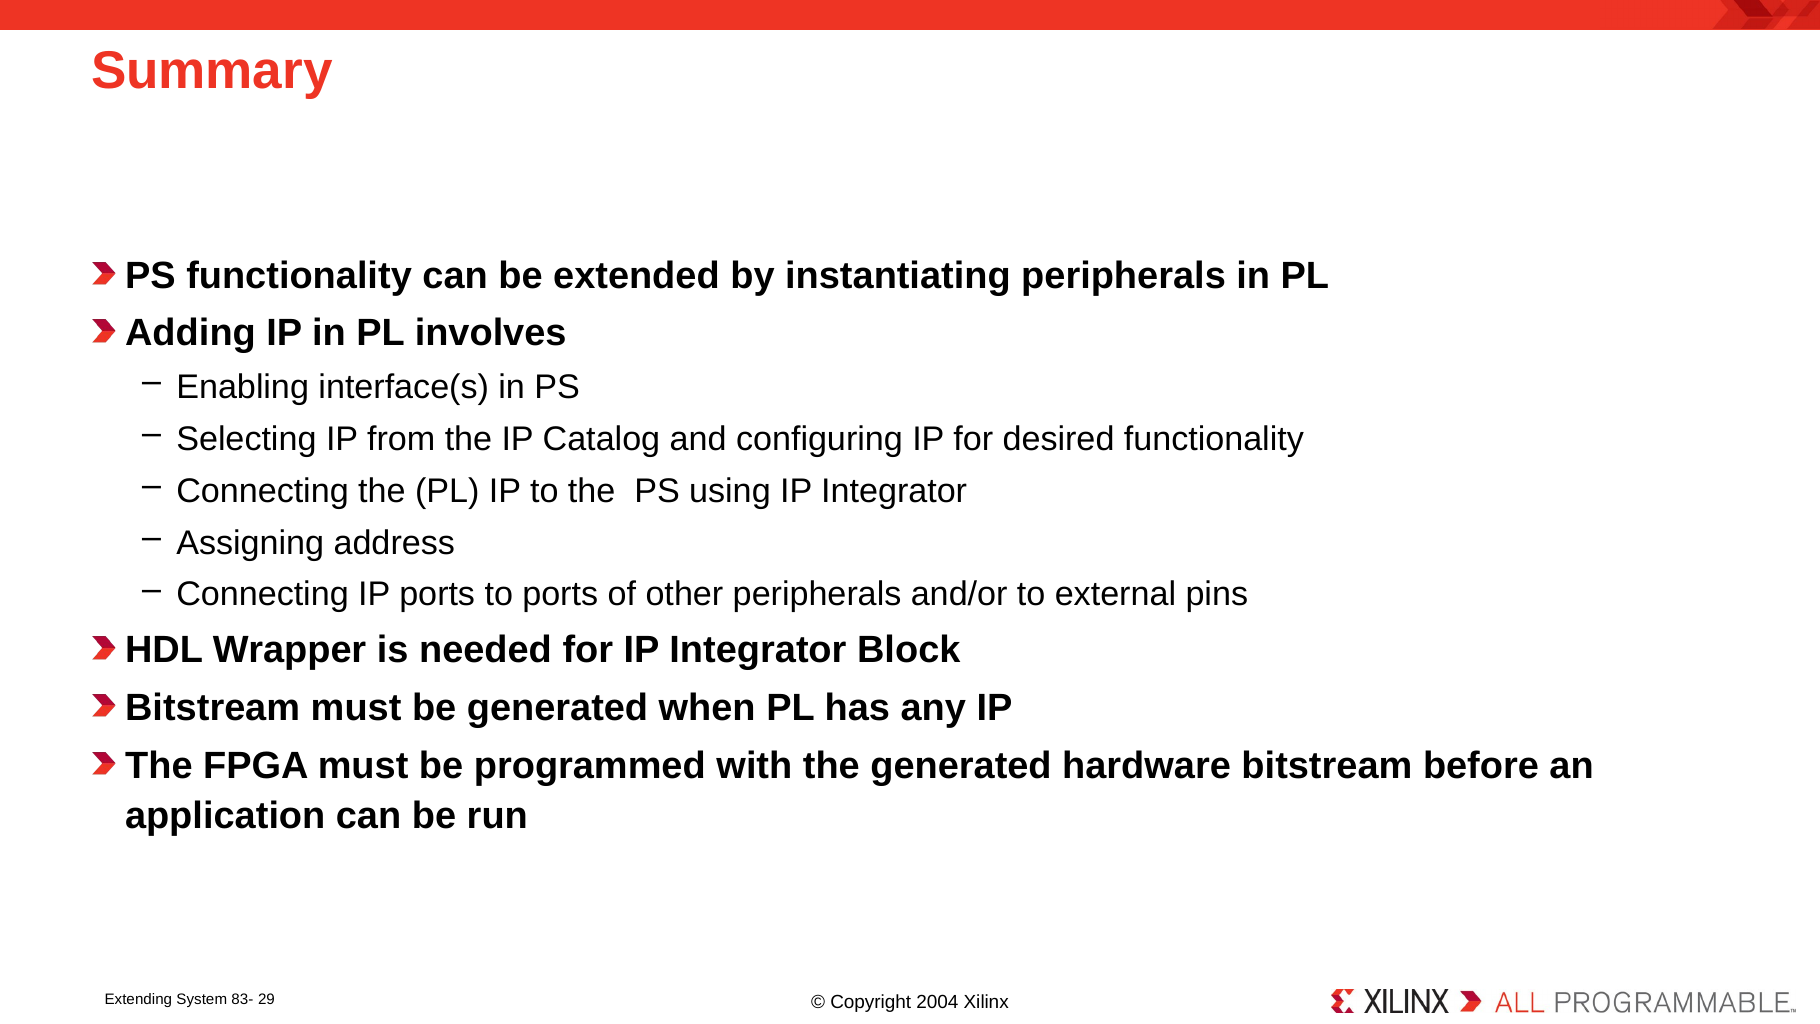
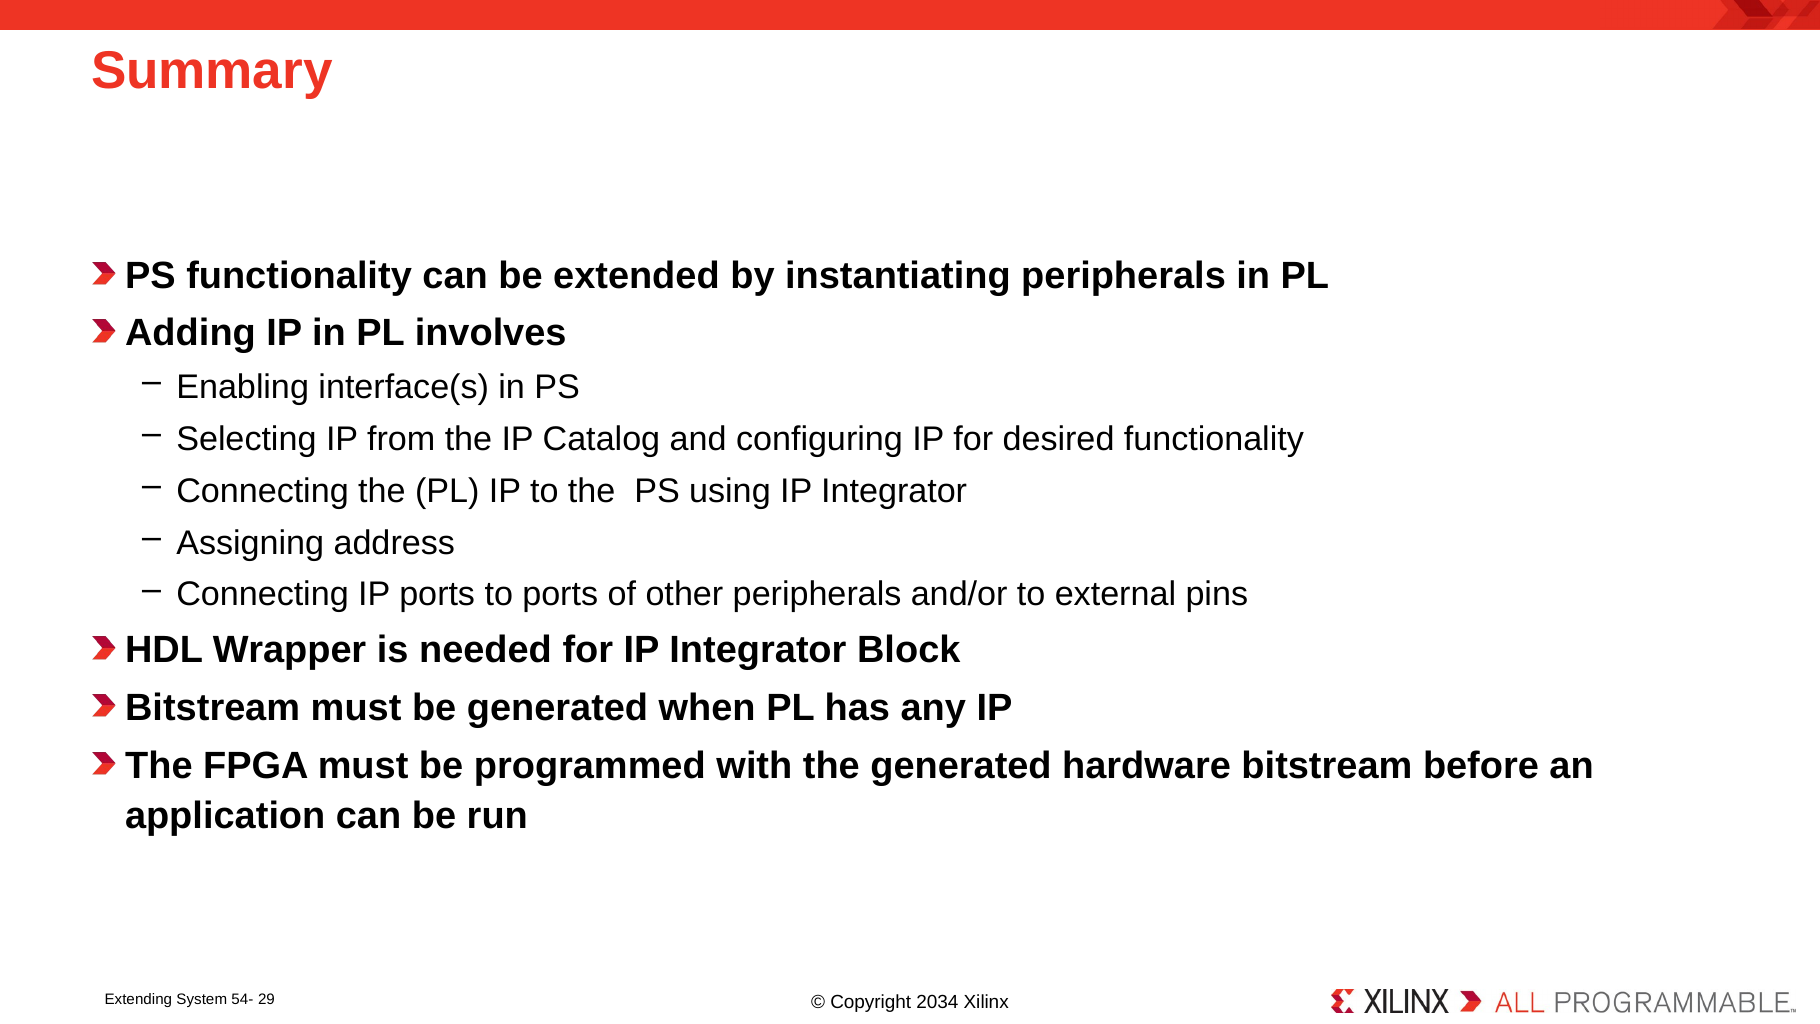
83-: 83- -> 54-
2004: 2004 -> 2034
